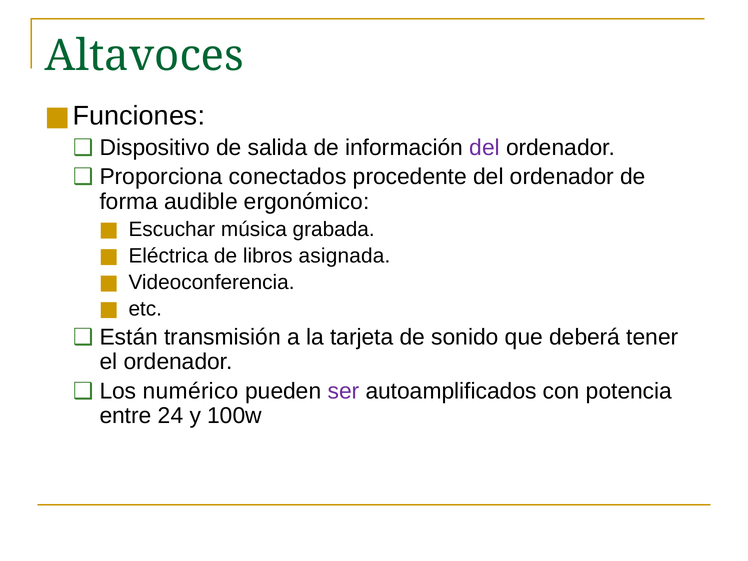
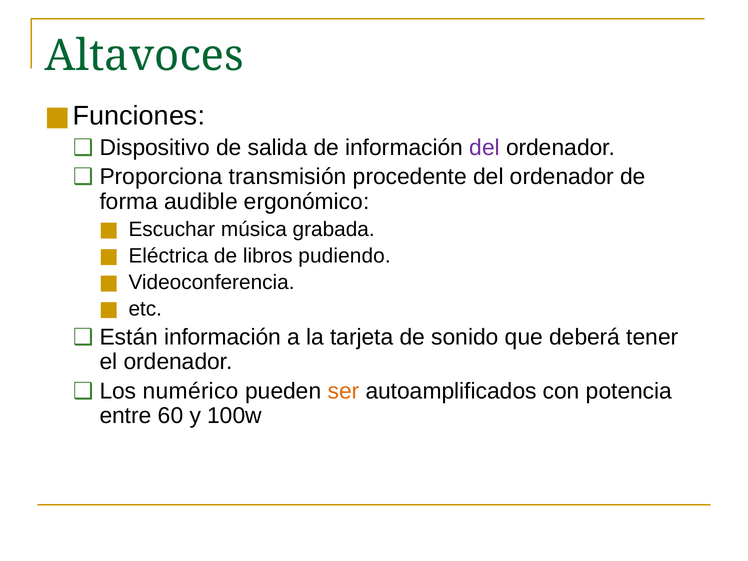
conectados: conectados -> transmisión
asignada: asignada -> pudiendo
Están transmisión: transmisión -> información
ser colour: purple -> orange
24: 24 -> 60
